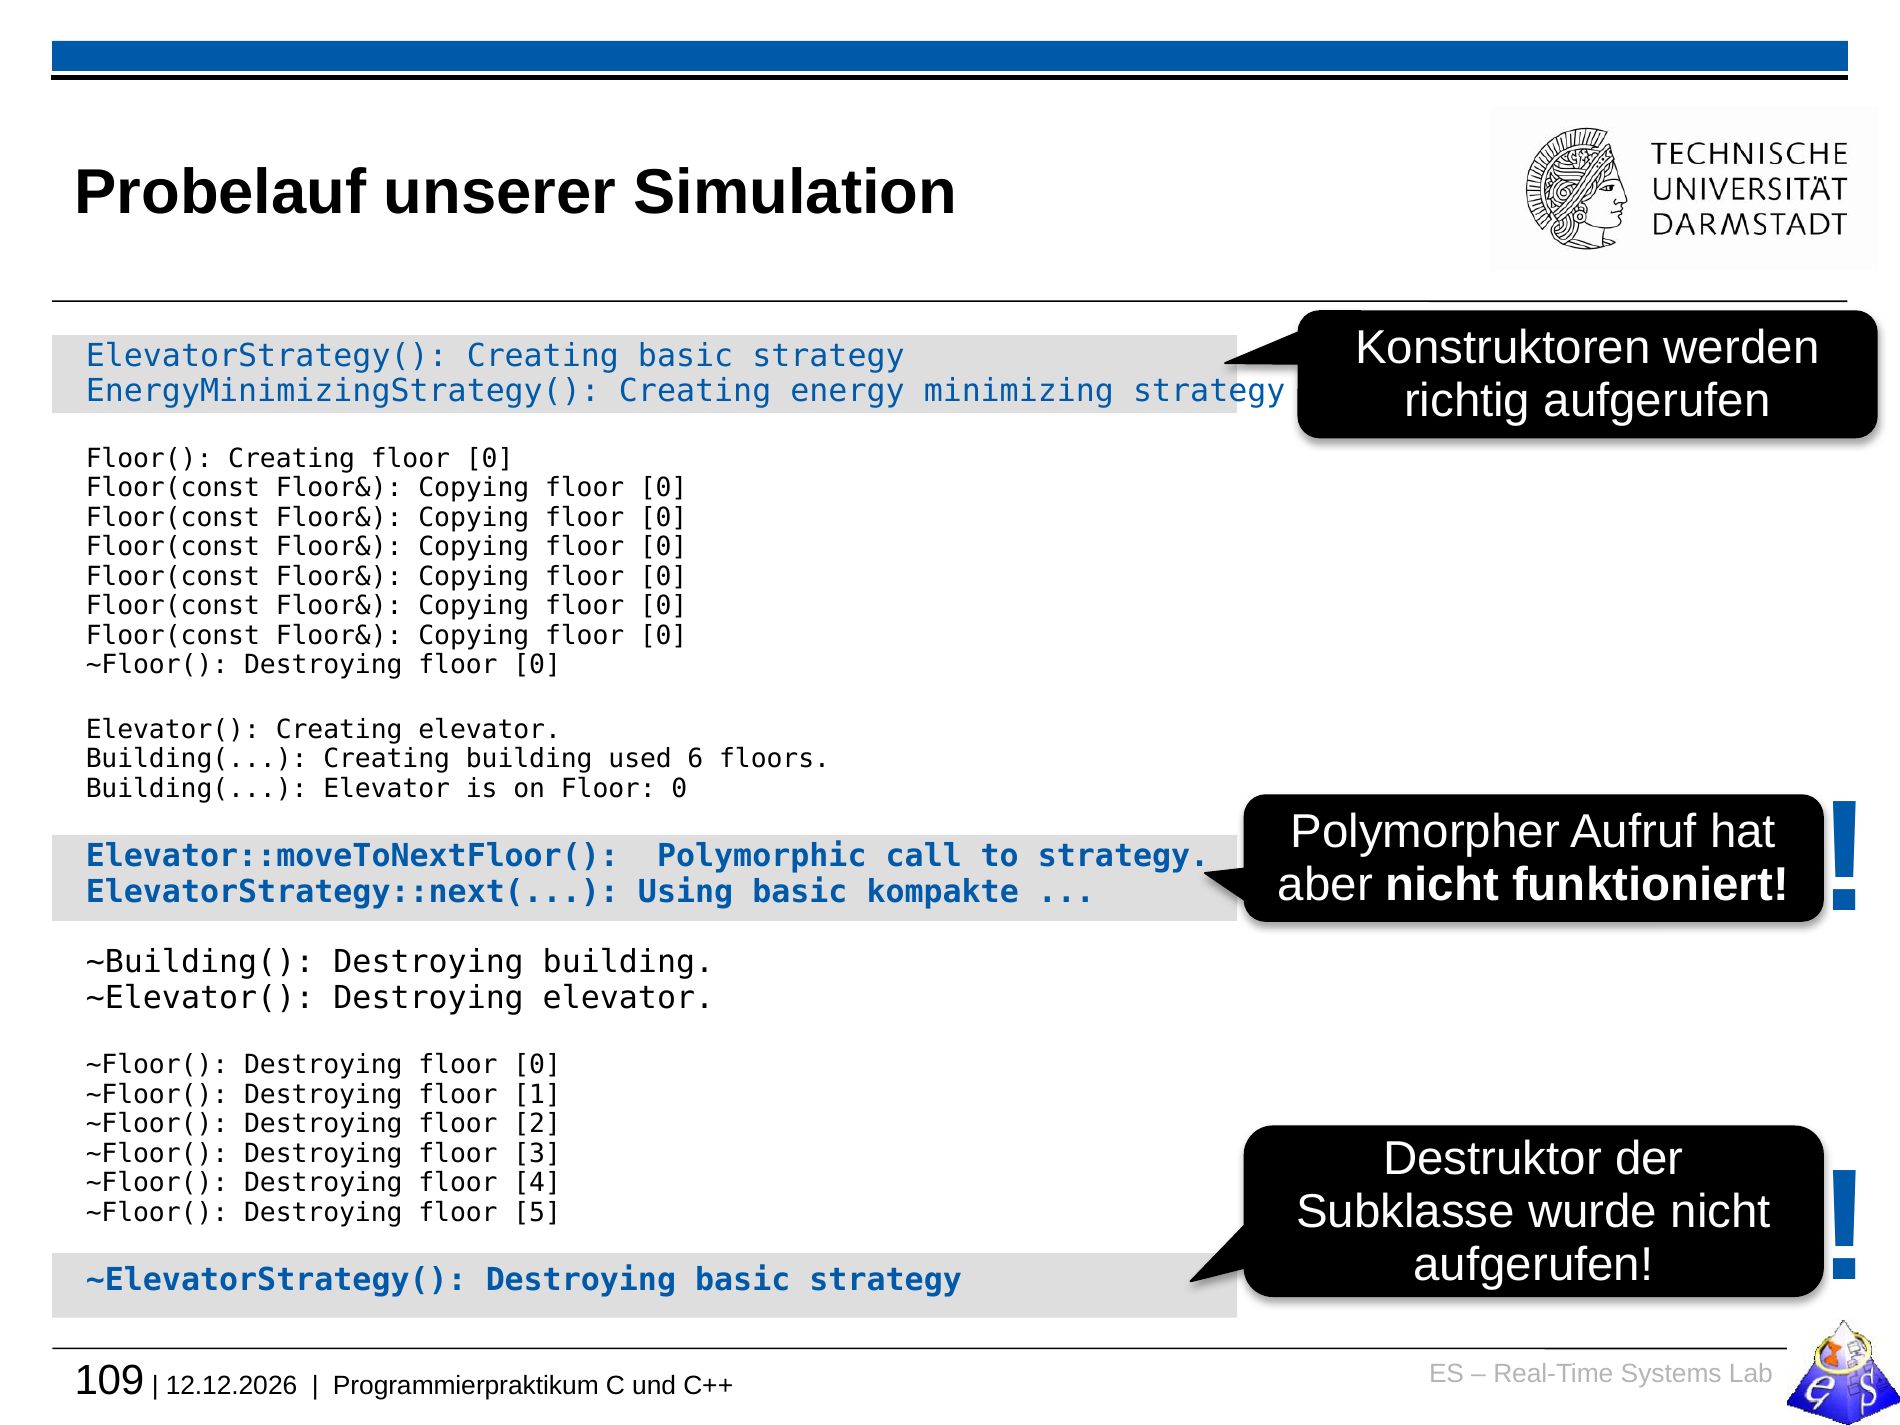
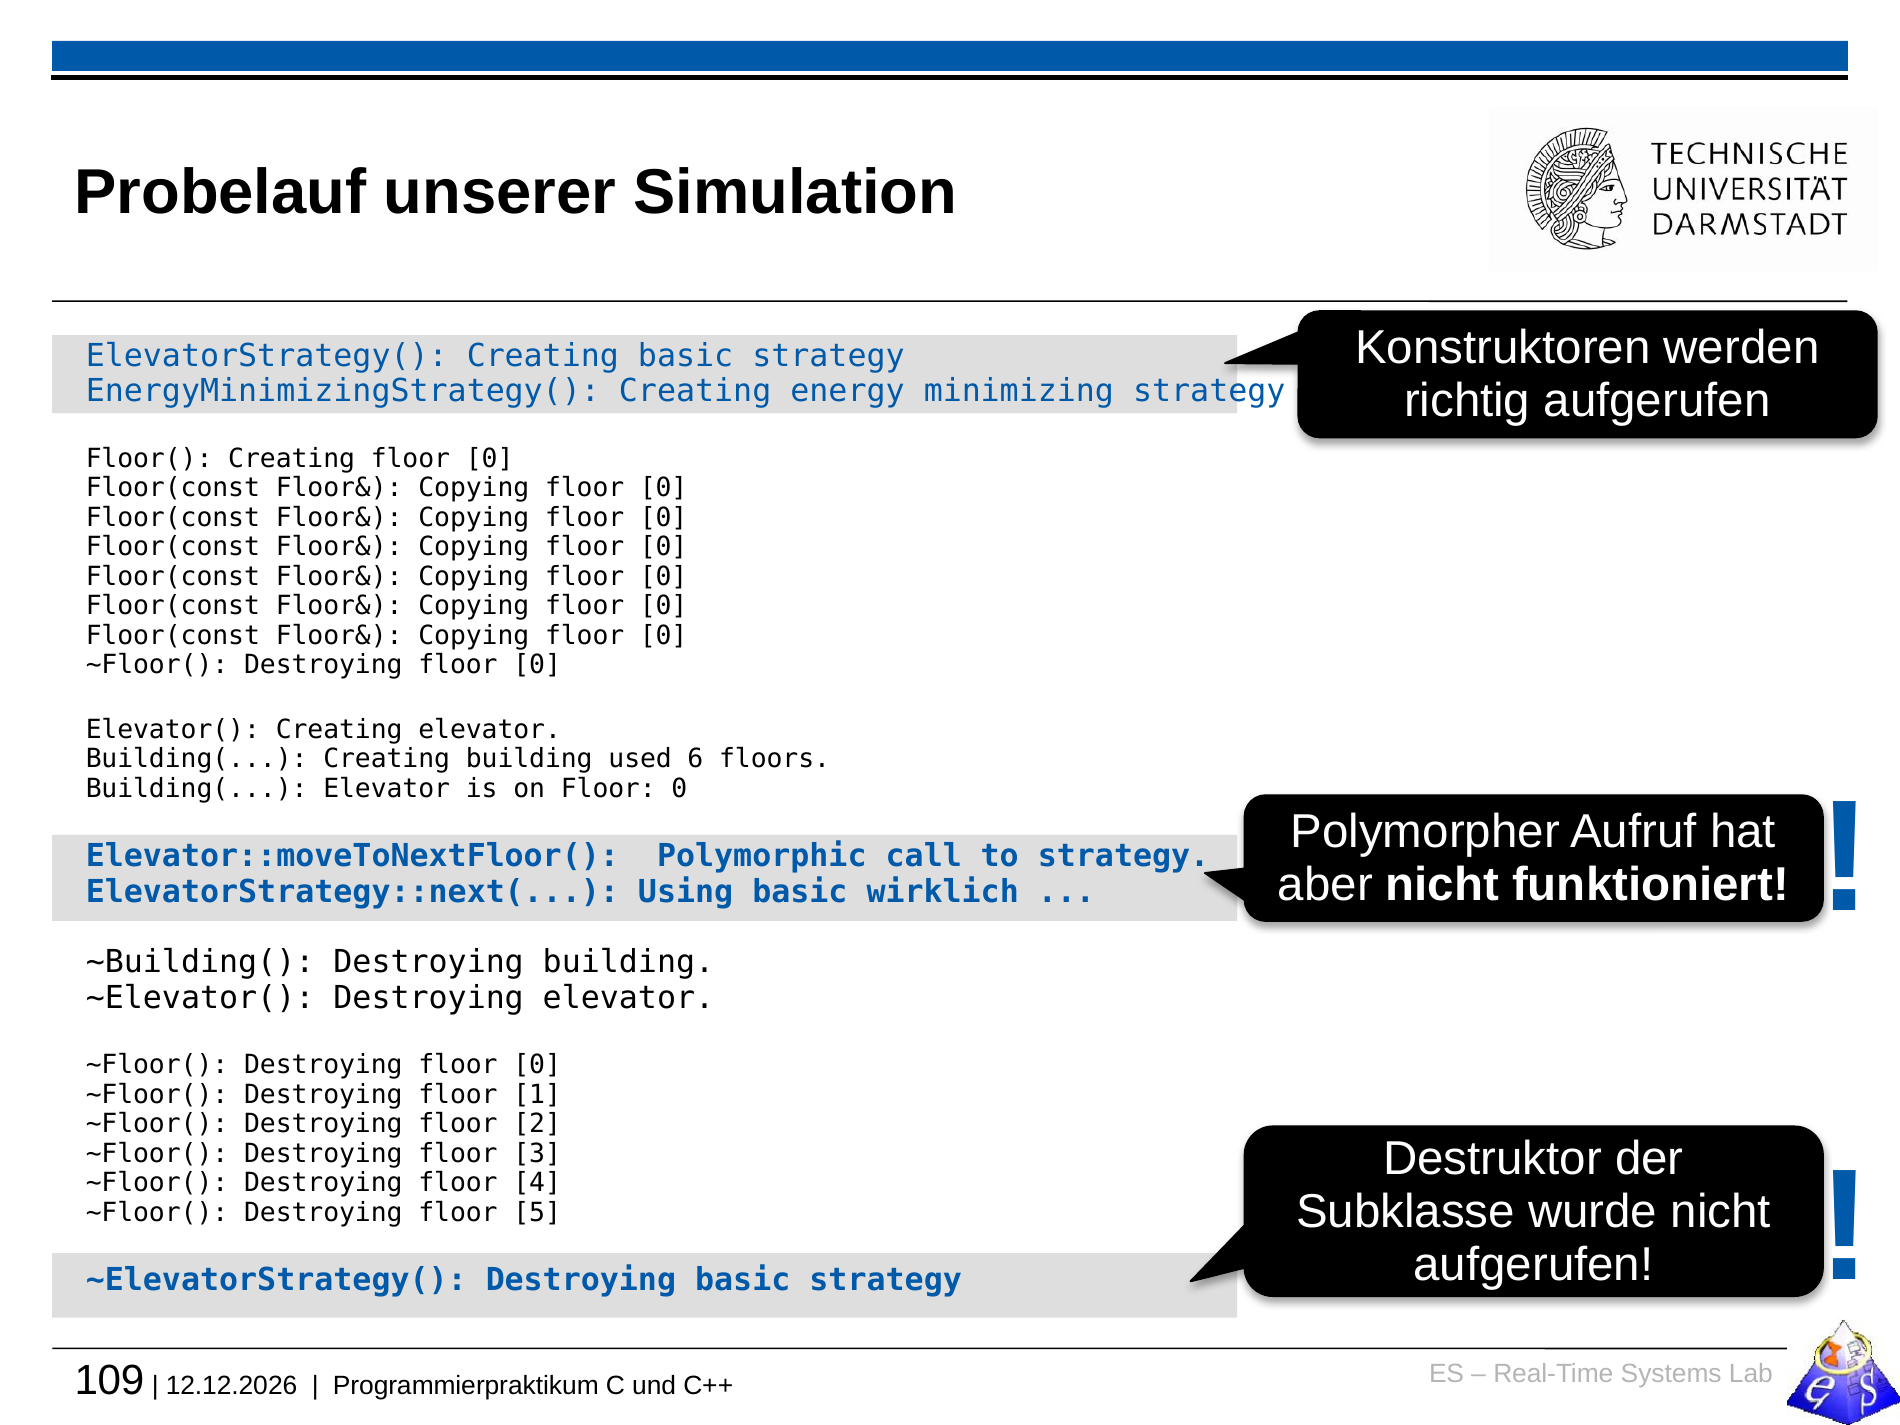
kompakte: kompakte -> wirklich
